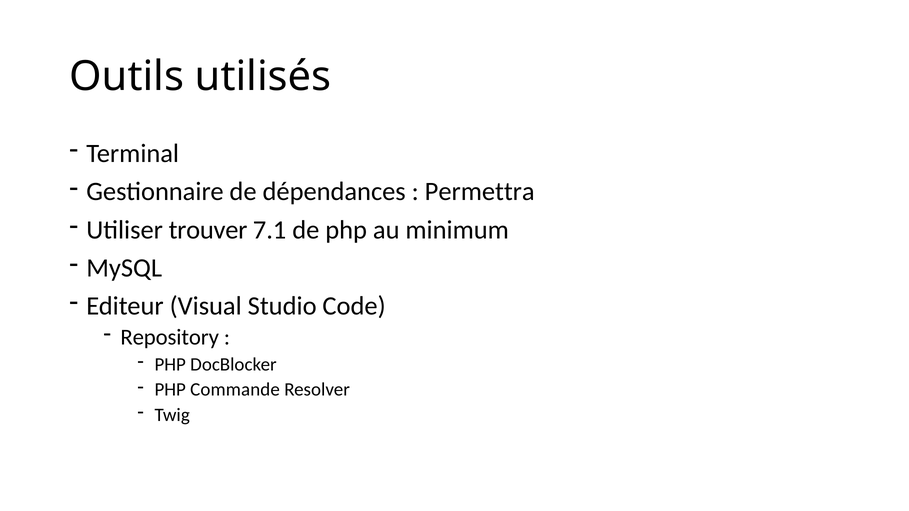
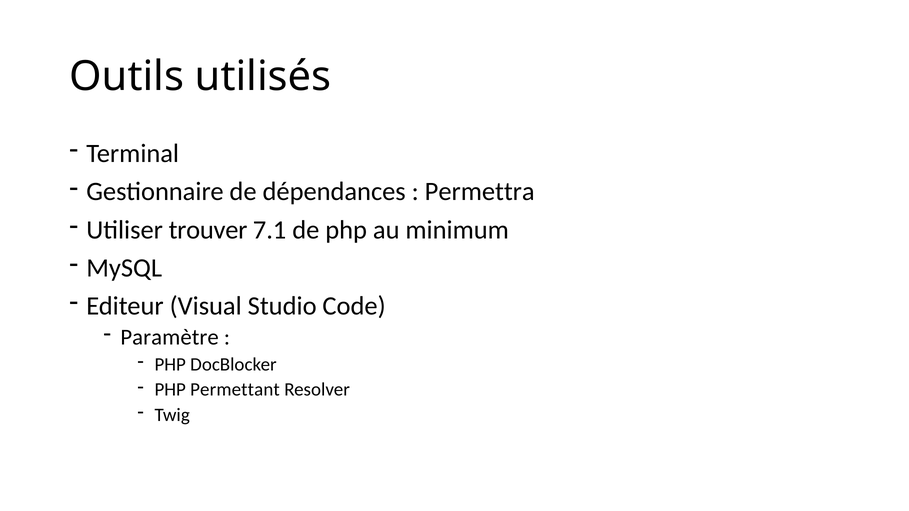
Repository: Repository -> Paramètre
Commande: Commande -> Permettant
